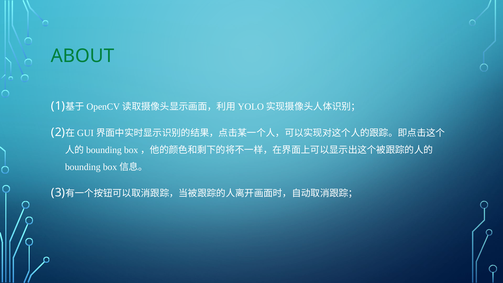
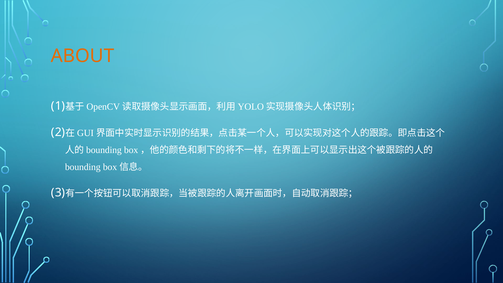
ABOUT colour: green -> orange
